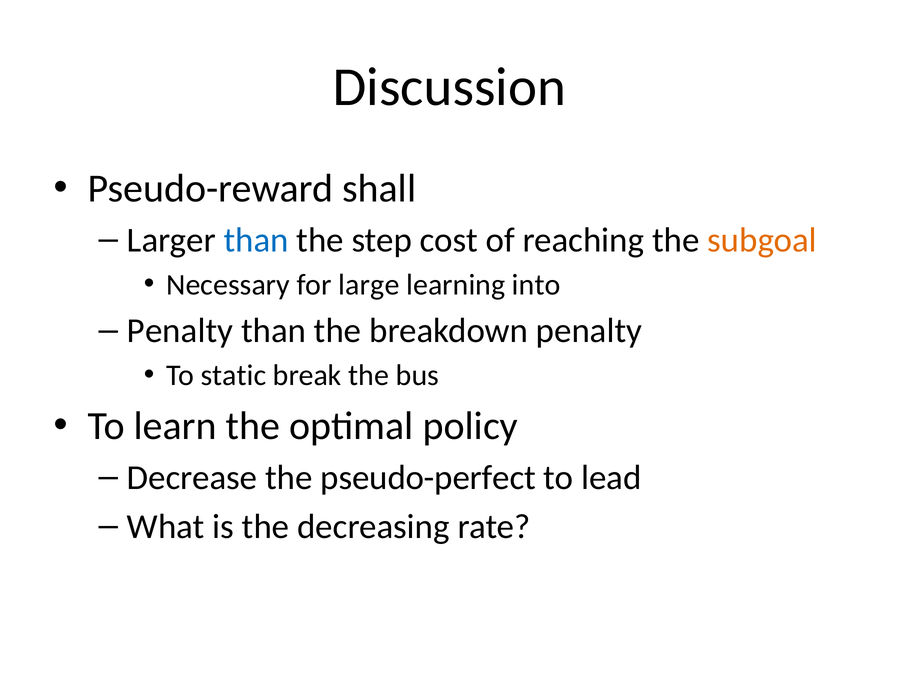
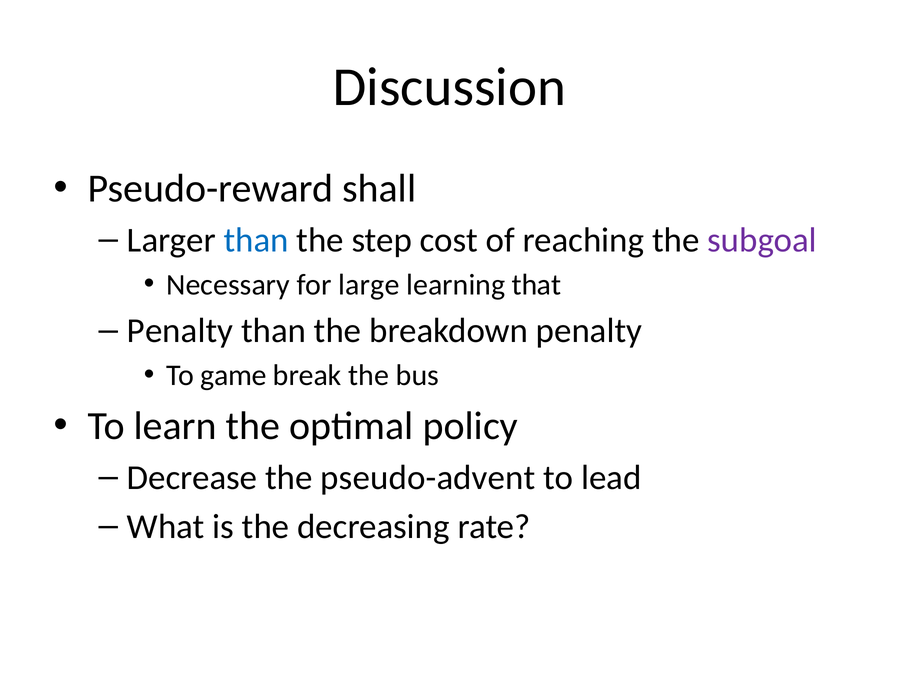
subgoal colour: orange -> purple
into: into -> that
static: static -> game
pseudo-perfect: pseudo-perfect -> pseudo-advent
